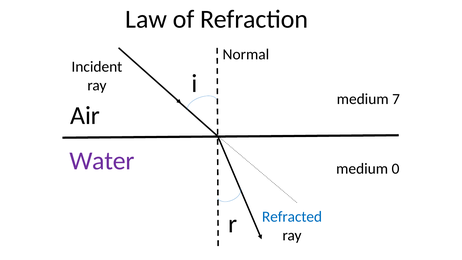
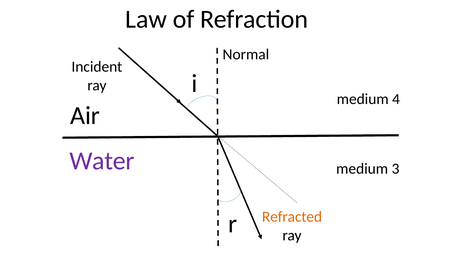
7: 7 -> 4
0: 0 -> 3
Refracted colour: blue -> orange
